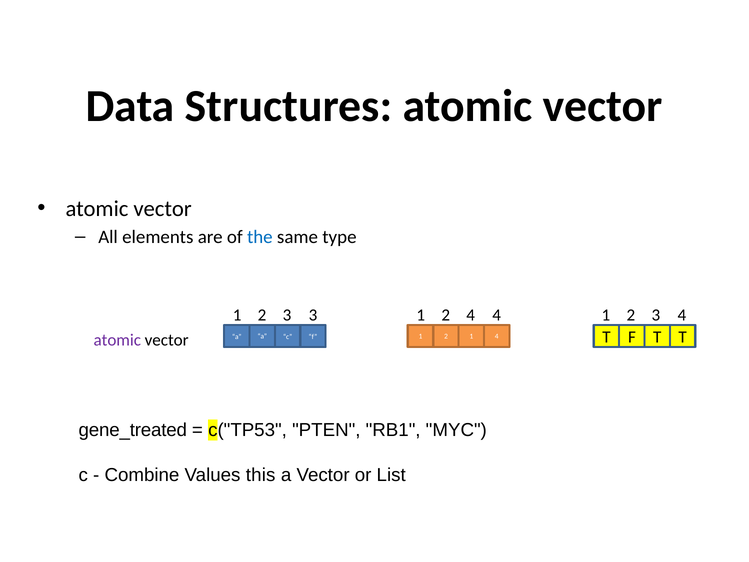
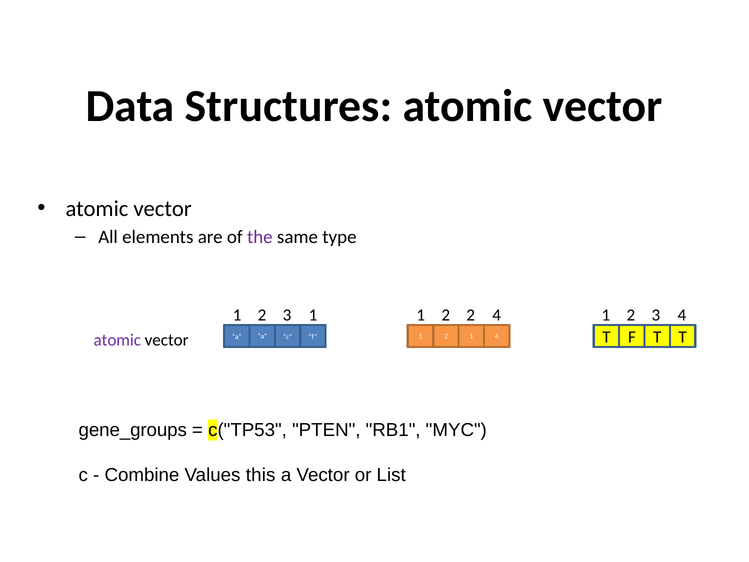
the colour: blue -> purple
3 3: 3 -> 1
2 4: 4 -> 2
gene_treated: gene_treated -> gene_groups
